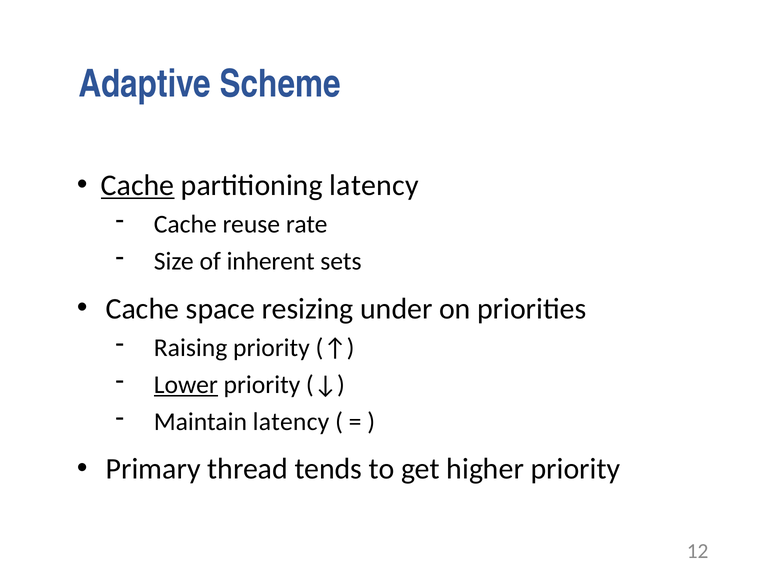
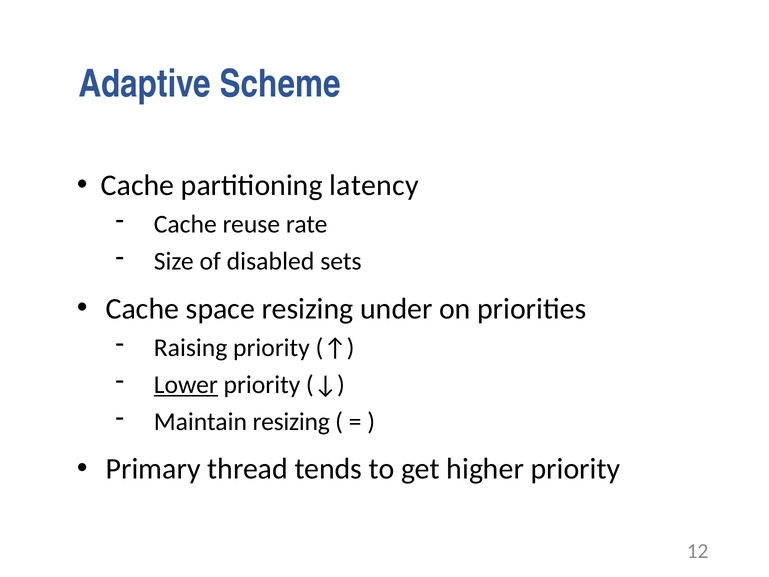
Cache at (138, 185) underline: present -> none
inherent: inherent -> disabled
Maintain latency: latency -> resizing
